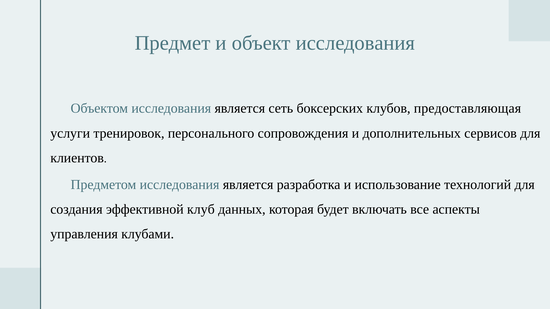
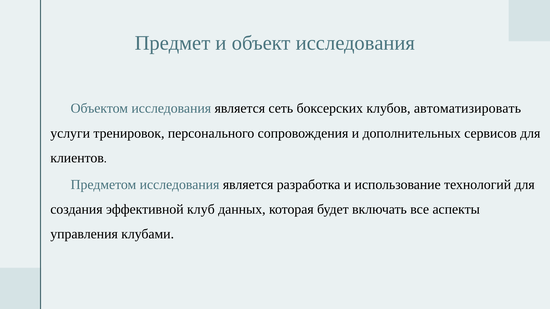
предоставляющая: предоставляющая -> автоматизировать
